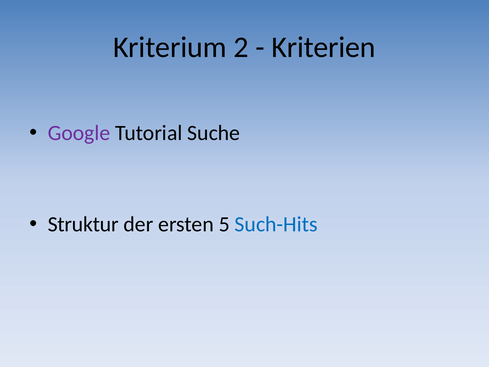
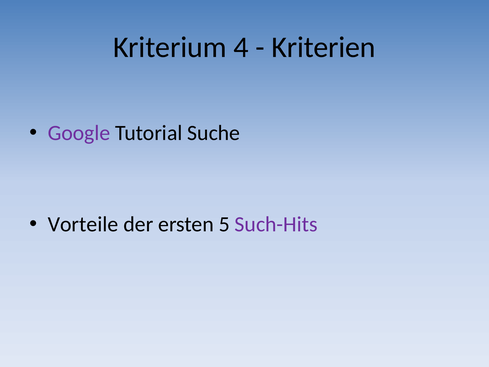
2: 2 -> 4
Struktur: Struktur -> Vorteile
Such-Hits colour: blue -> purple
